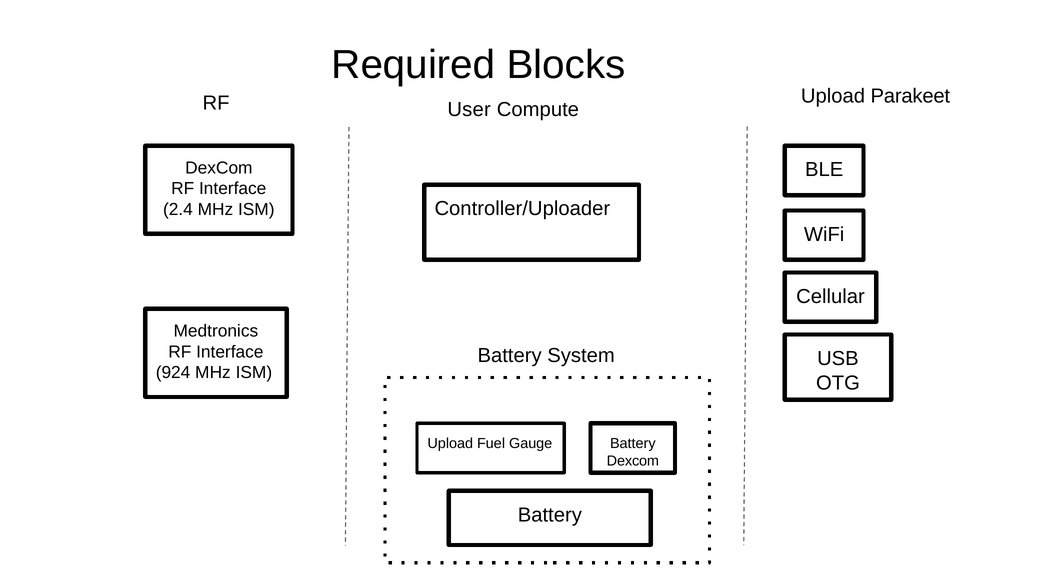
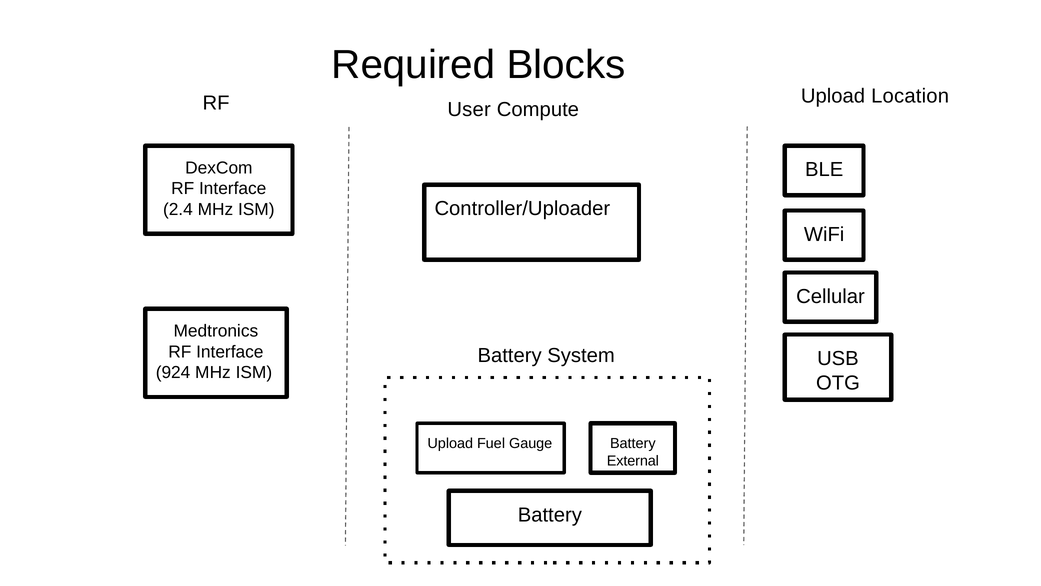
Parakeet: Parakeet -> Location
Dexcom at (633, 460): Dexcom -> External
